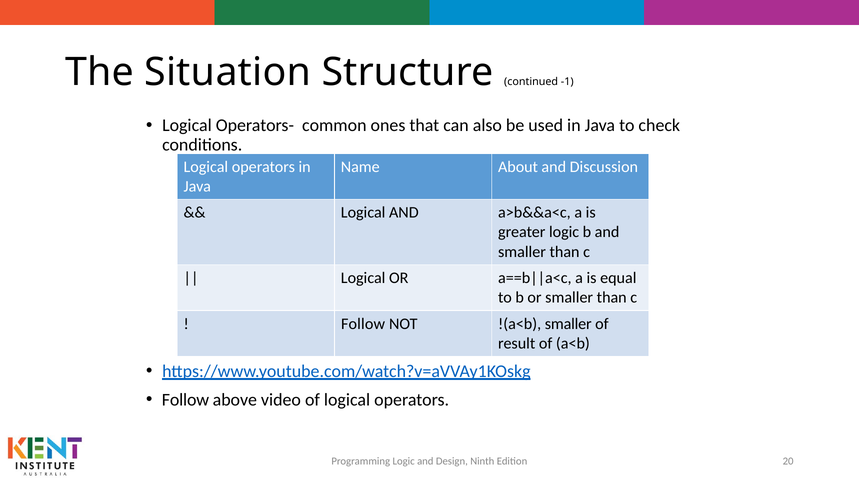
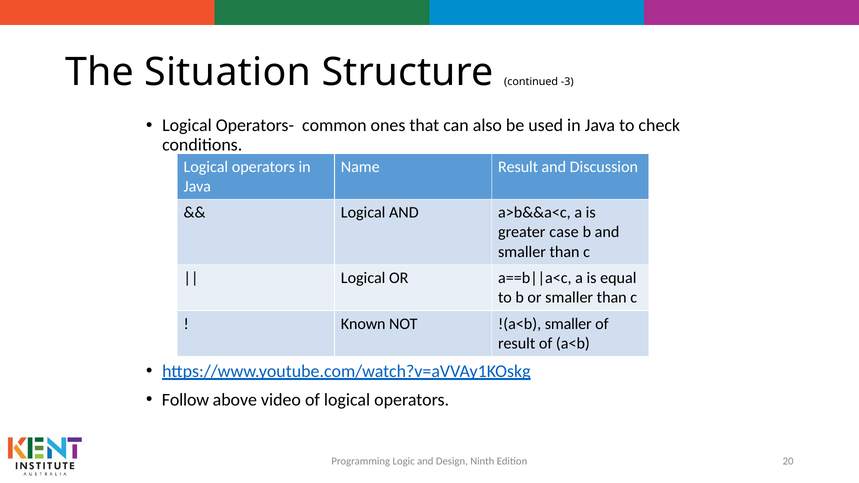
-1: -1 -> -3
Name About: About -> Result
greater logic: logic -> case
Follow at (363, 324): Follow -> Known
